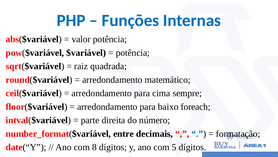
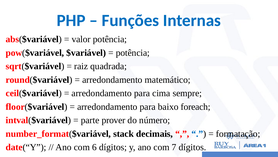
direita: direita -> prover
entre: entre -> stack
8: 8 -> 6
5: 5 -> 7
